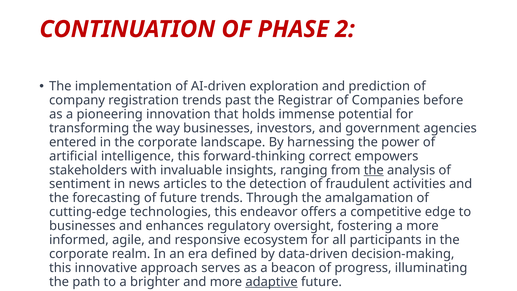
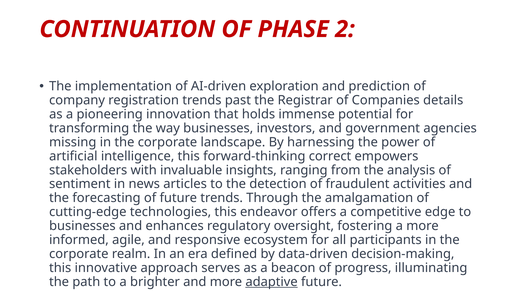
before: before -> details
entered: entered -> missing
the at (374, 170) underline: present -> none
